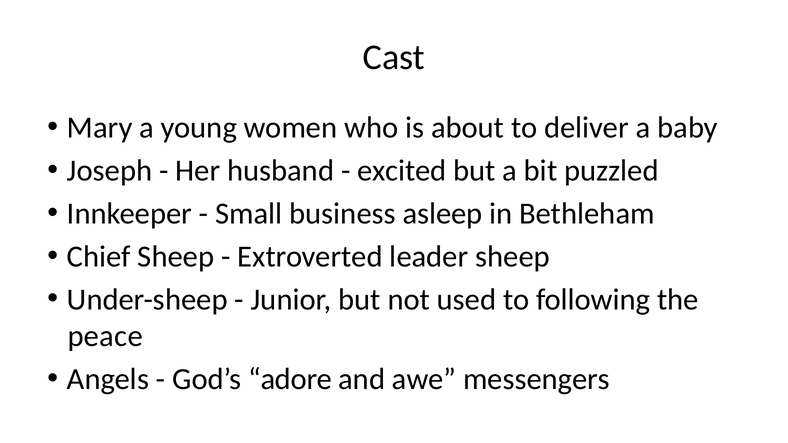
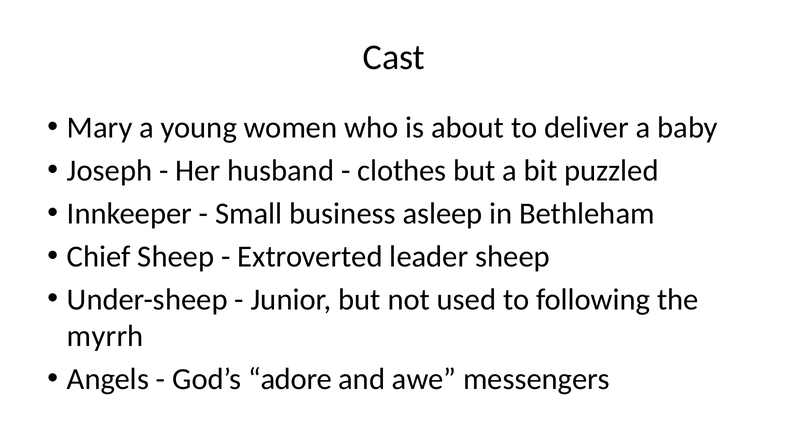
excited: excited -> clothes
peace: peace -> myrrh
